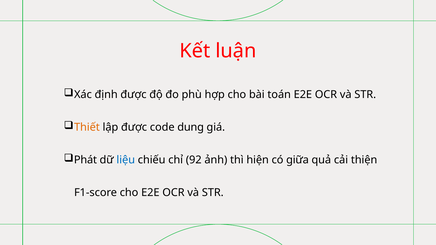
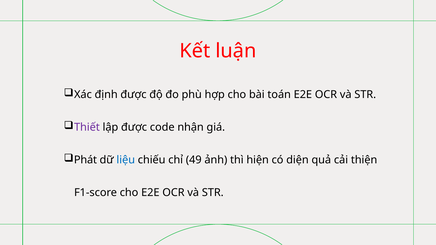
Thiết colour: orange -> purple
dung: dung -> nhận
92: 92 -> 49
giữa: giữa -> diện
